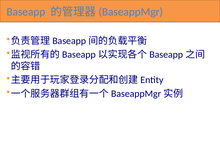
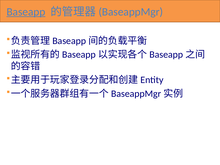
Baseapp underline: none -> present
